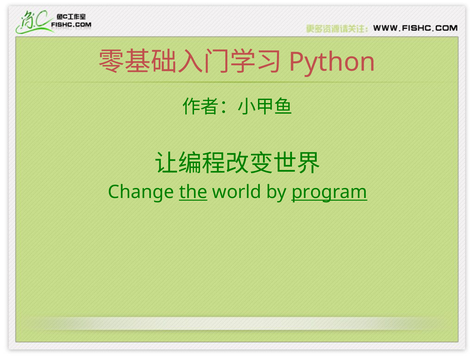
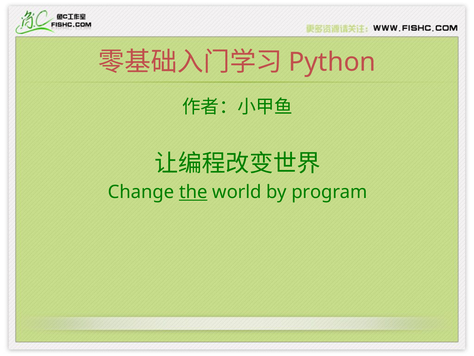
program underline: present -> none
